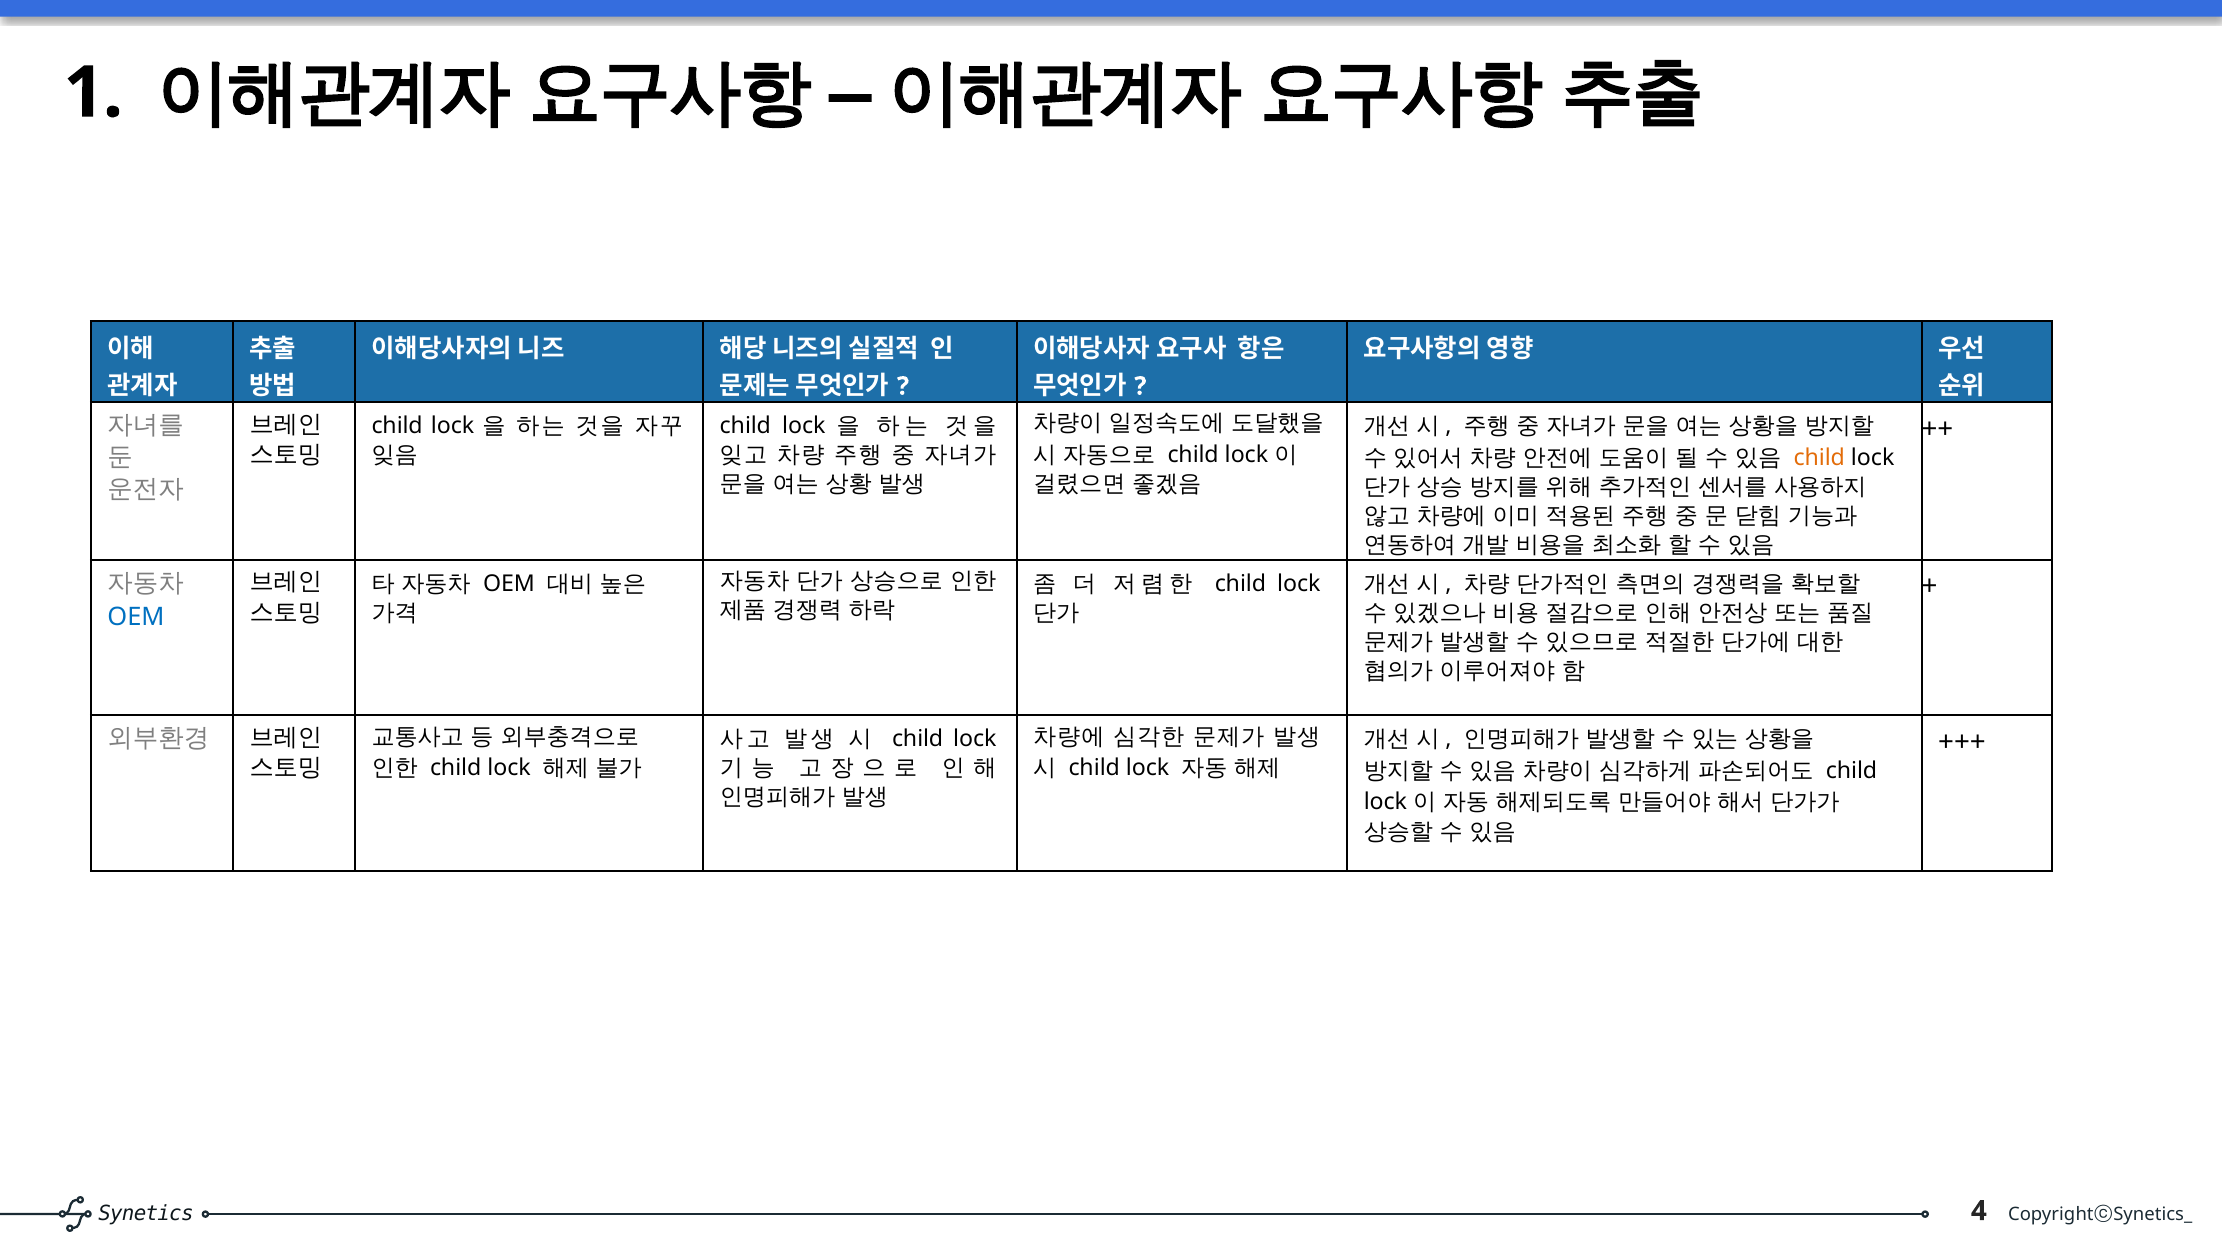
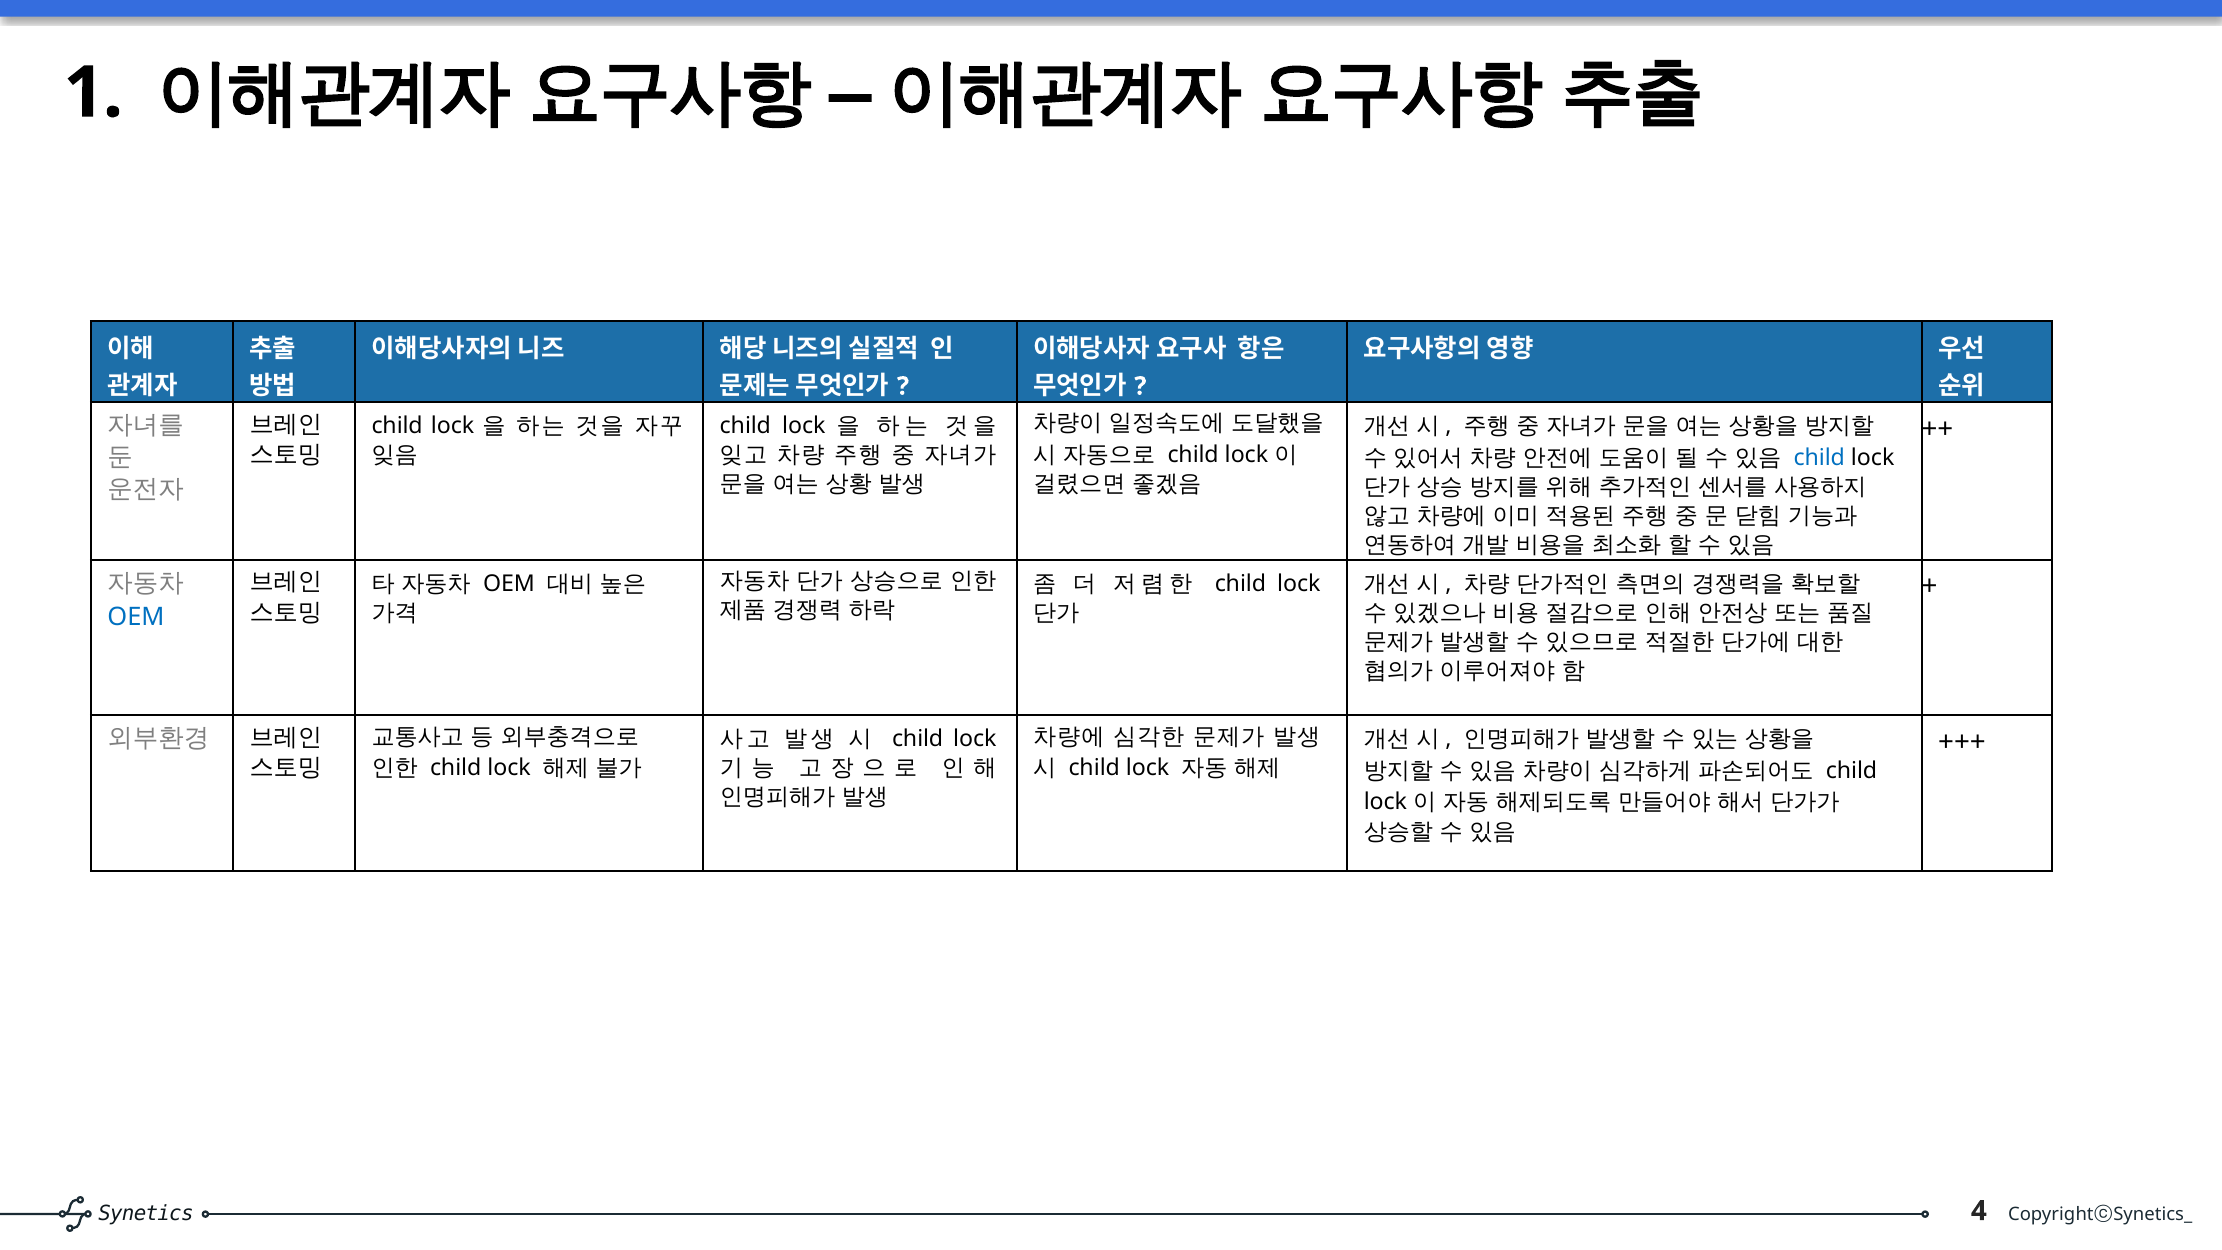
child at (1819, 457) colour: orange -> blue
